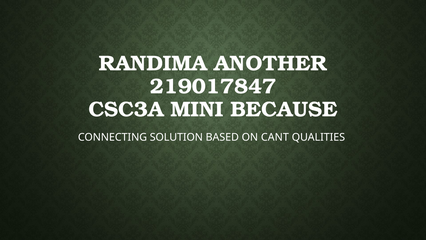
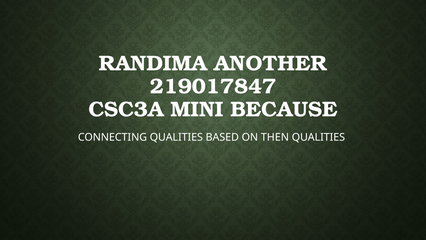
CONNECTING SOLUTION: SOLUTION -> QUALITIES
CANT: CANT -> THEN
